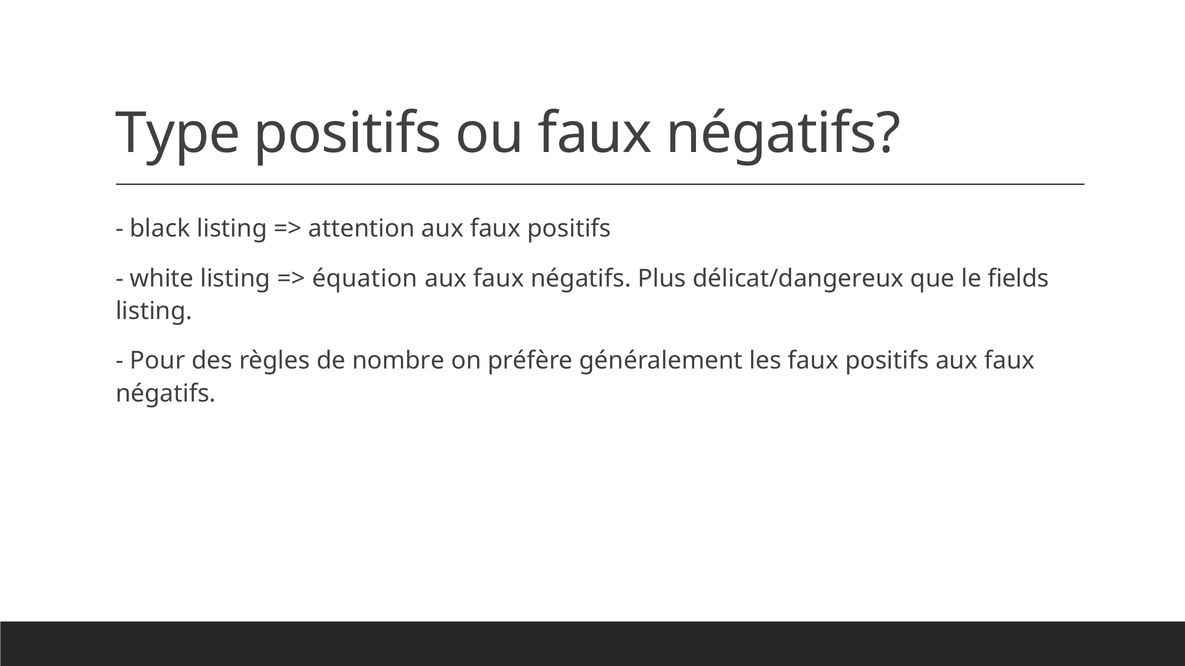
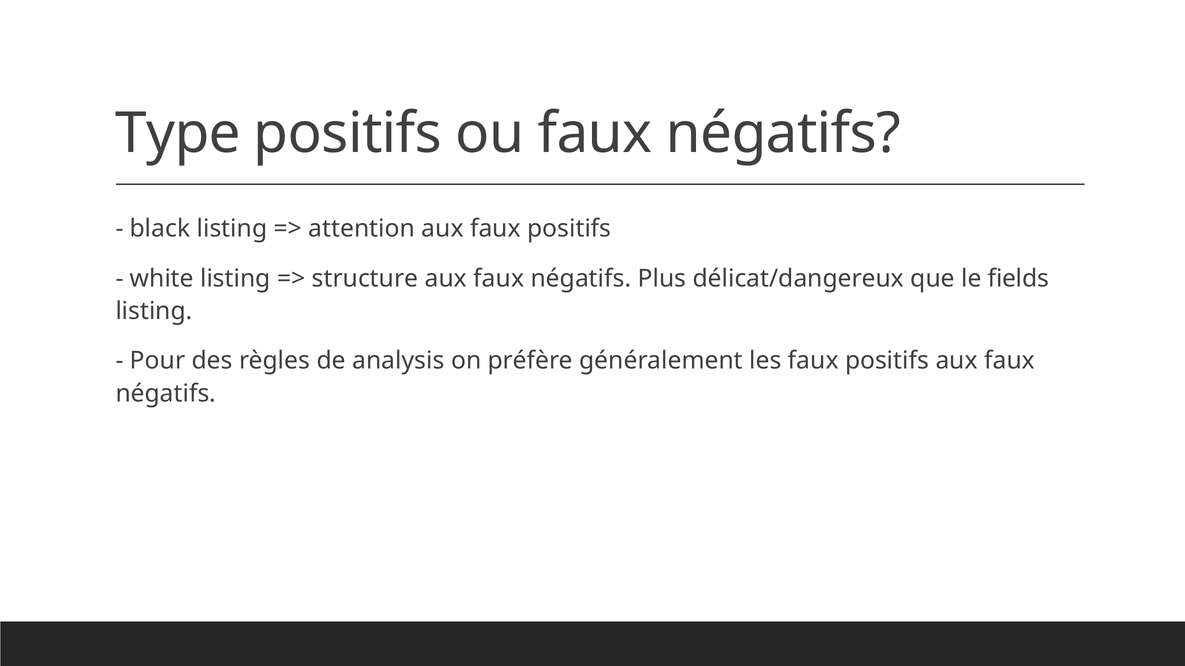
équation: équation -> structure
nombre: nombre -> analysis
